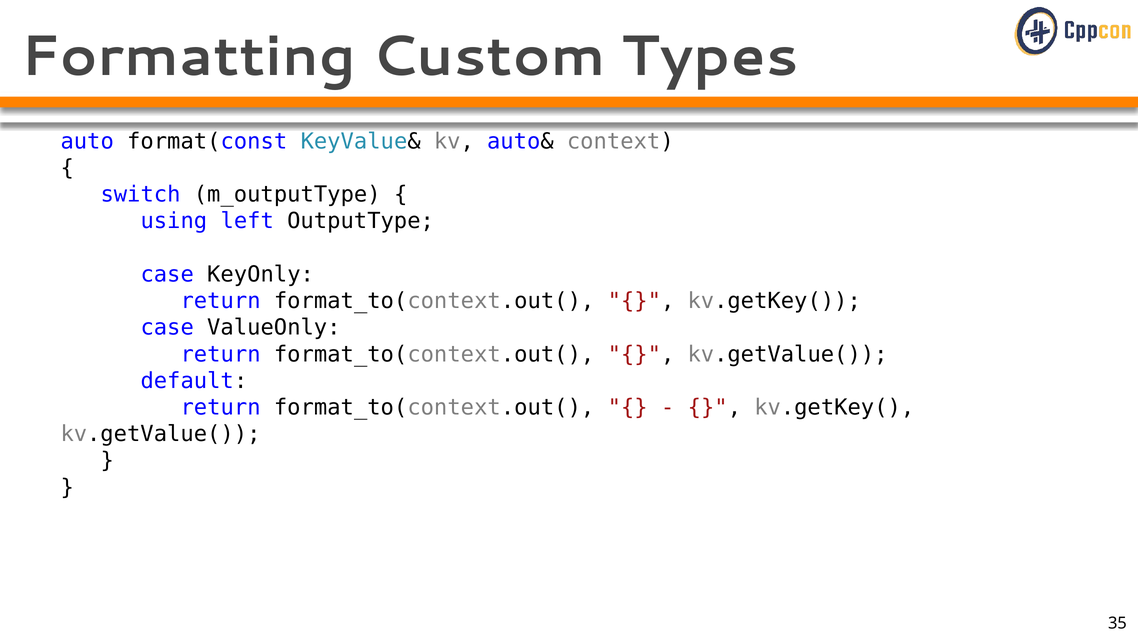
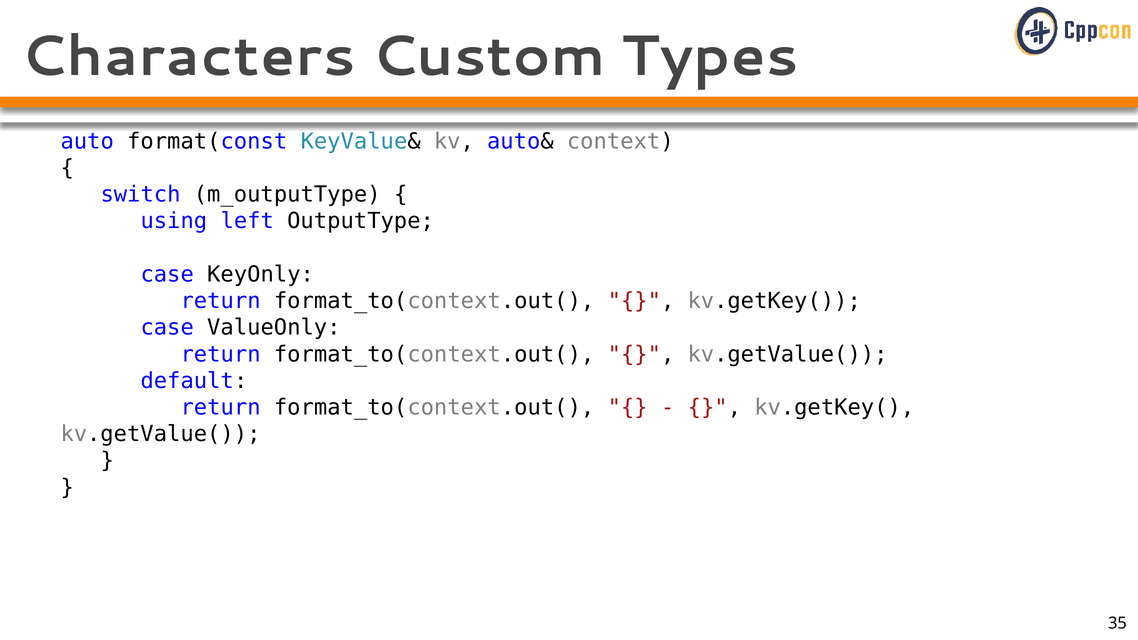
Formatting: Formatting -> Characters
